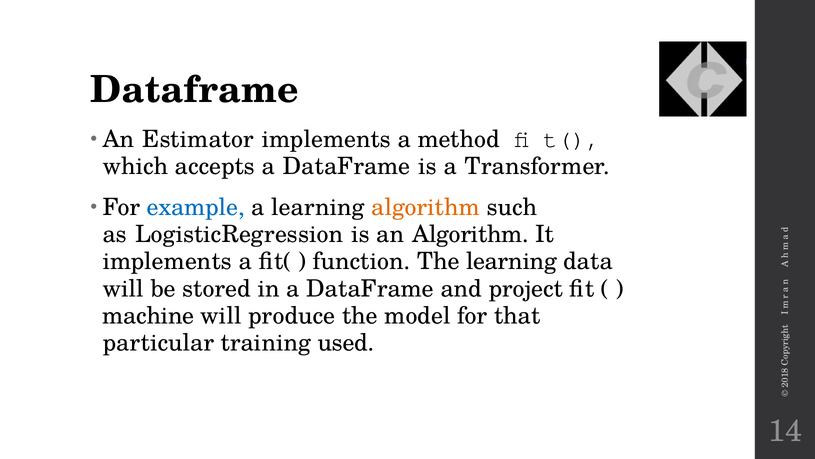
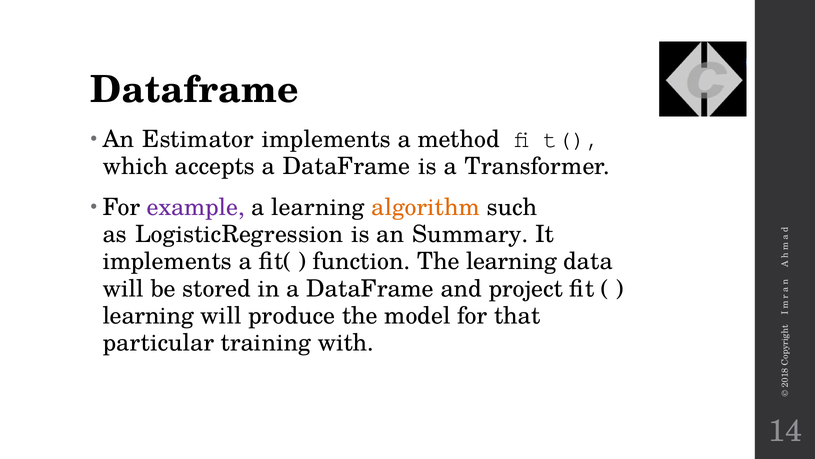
example colour: blue -> purple
an Algorithm: Algorithm -> Summary
machine at (148, 315): machine -> learning
used: used -> with
